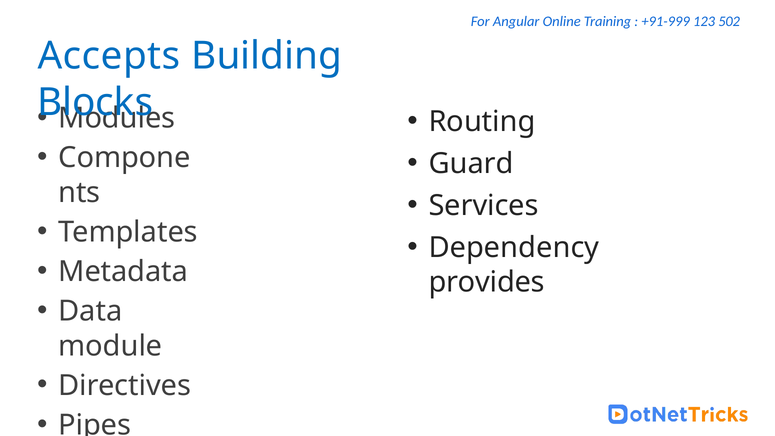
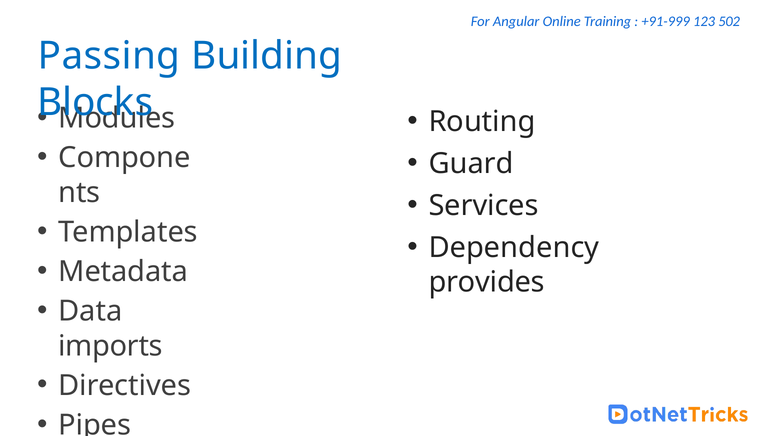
Accepts: Accepts -> Passing
module: module -> imports
